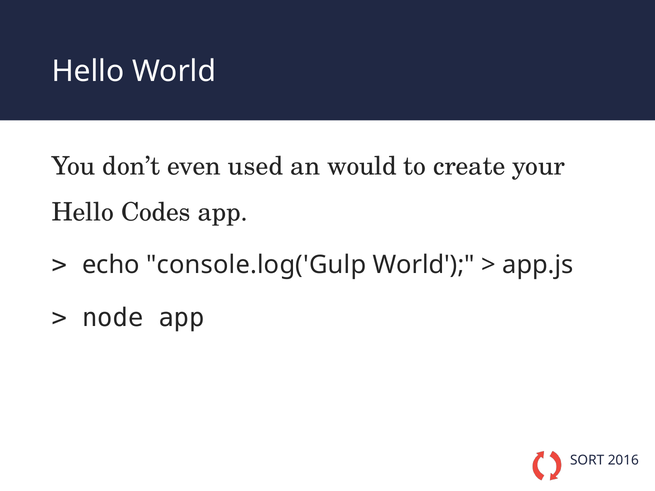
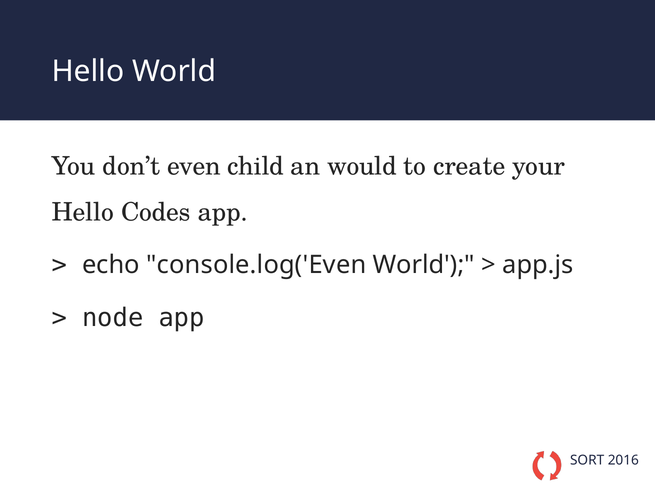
used: used -> child
console.log('Gulp: console.log('Gulp -> console.log('Even
